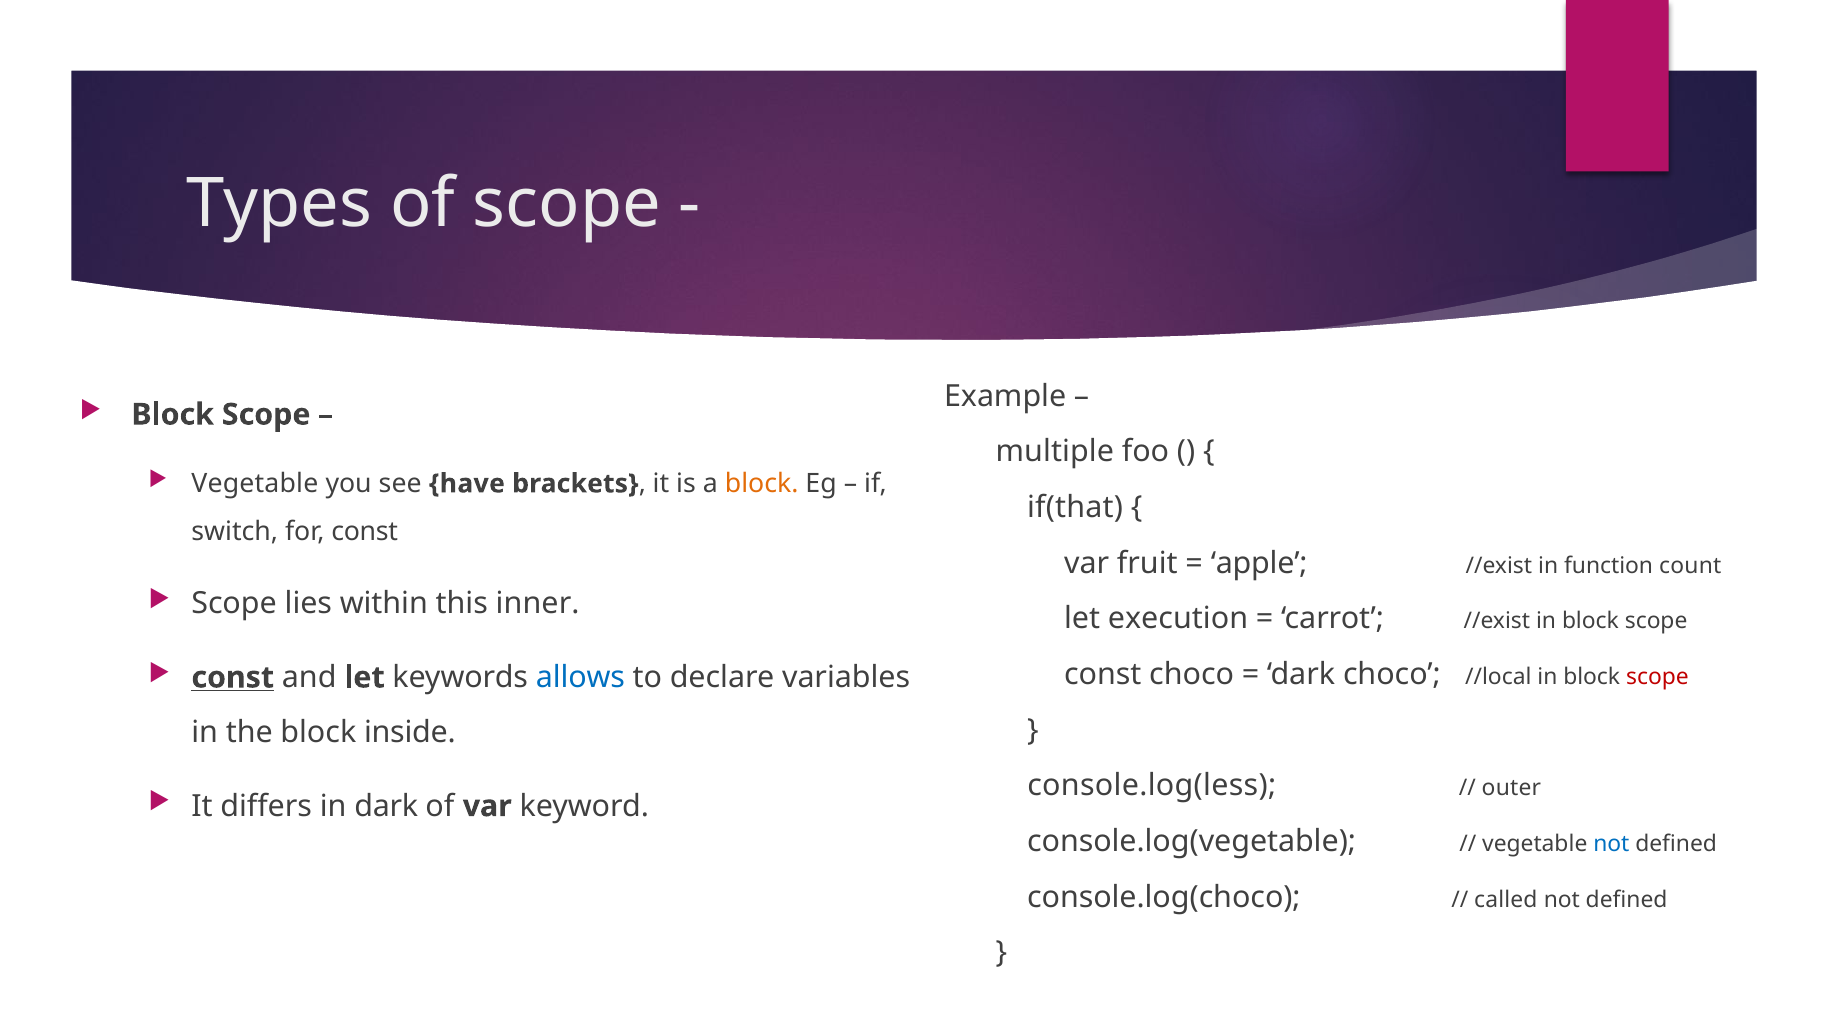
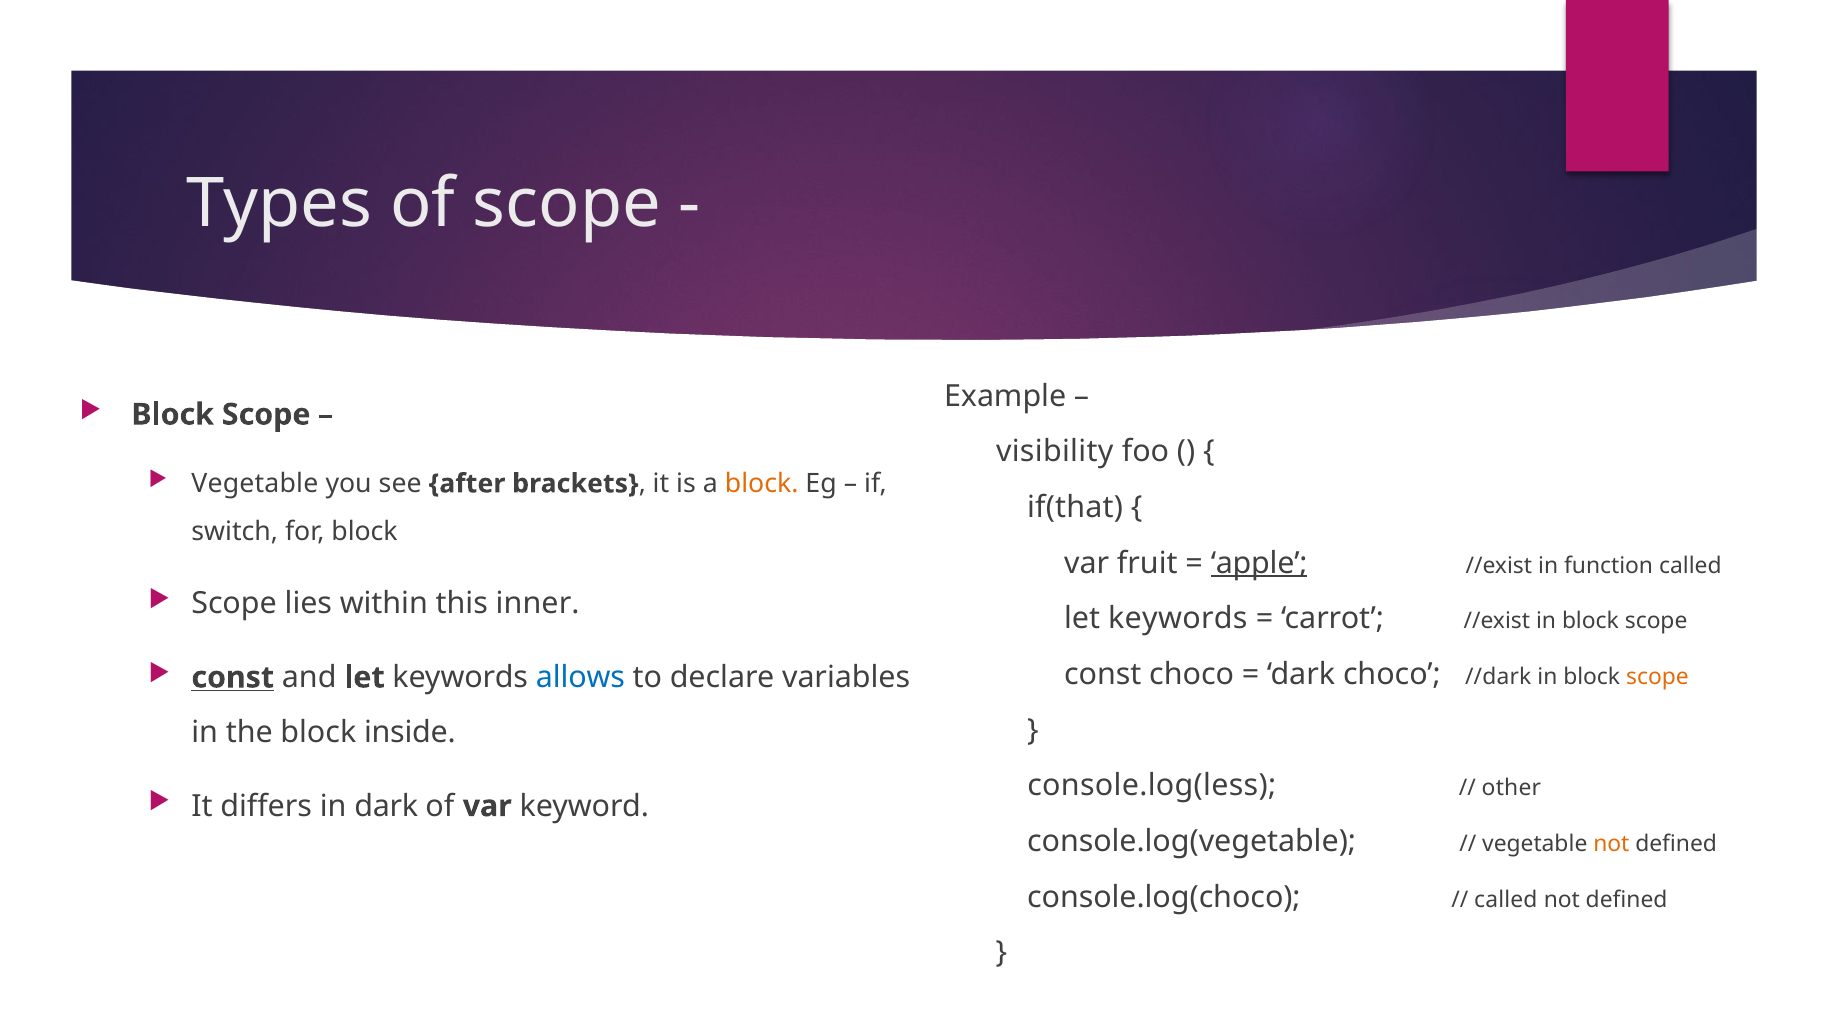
multiple: multiple -> visibility
have: have -> after
for const: const -> block
apple underline: none -> present
function count: count -> called
execution at (1178, 619): execution -> keywords
//local: //local -> //dark
scope at (1658, 677) colour: red -> orange
outer: outer -> other
not at (1611, 844) colour: blue -> orange
